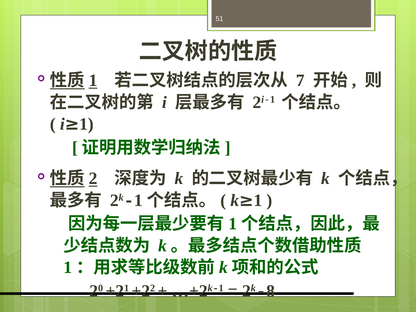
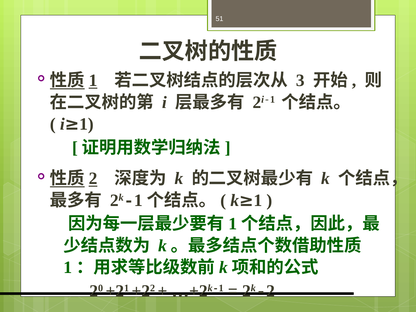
7: 7 -> 3
8 at (271, 291): 8 -> 2
